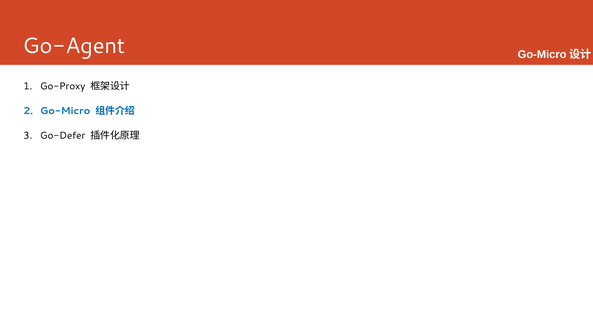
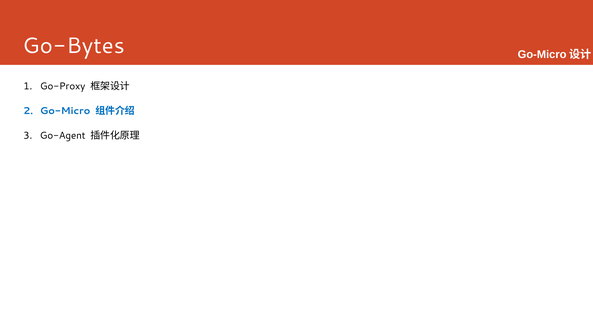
Go-Agent: Go-Agent -> Go-Bytes
Go-Defer: Go-Defer -> Go-Agent
